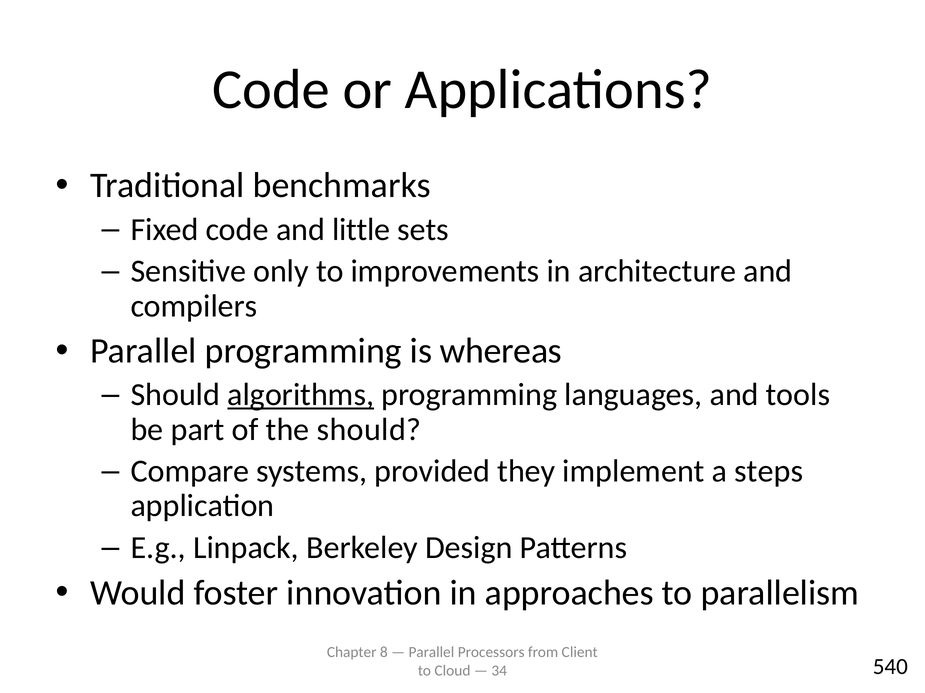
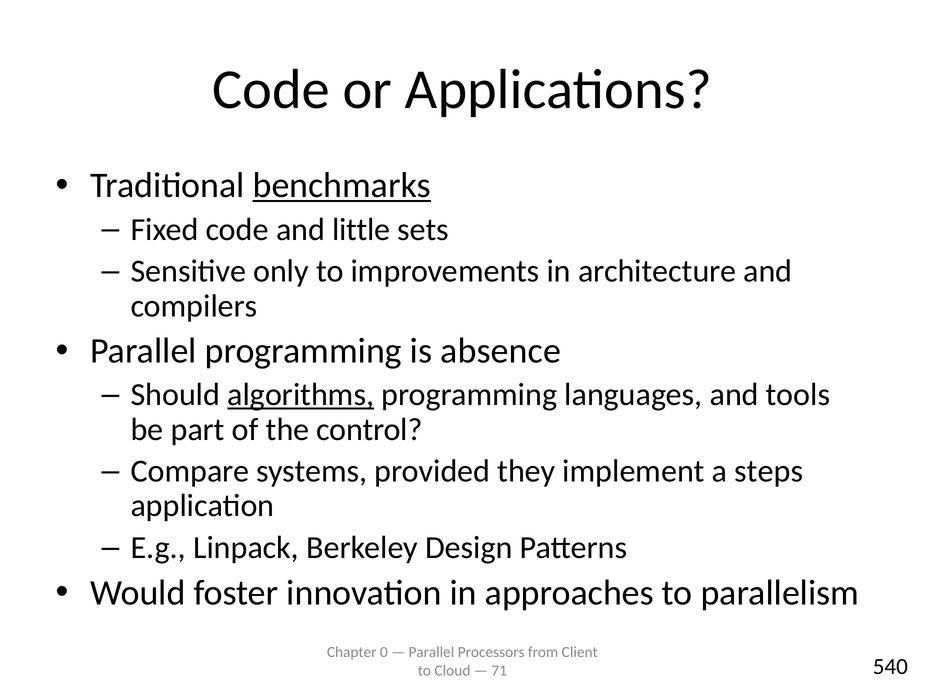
benchmarks underline: none -> present
whereas: whereas -> absence
the should: should -> control
8: 8 -> 0
34: 34 -> 71
